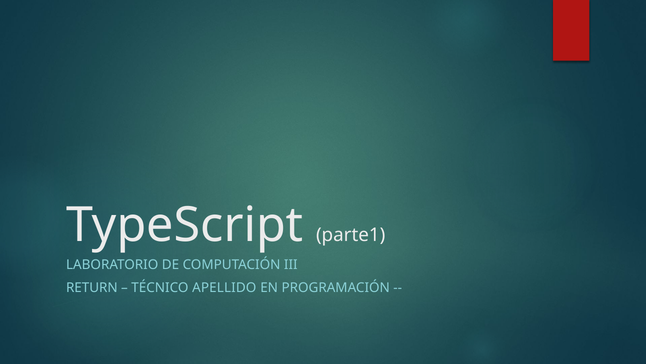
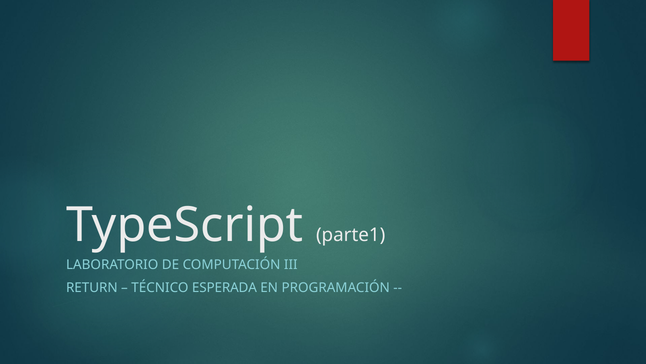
APELLIDO: APELLIDO -> ESPERADA
